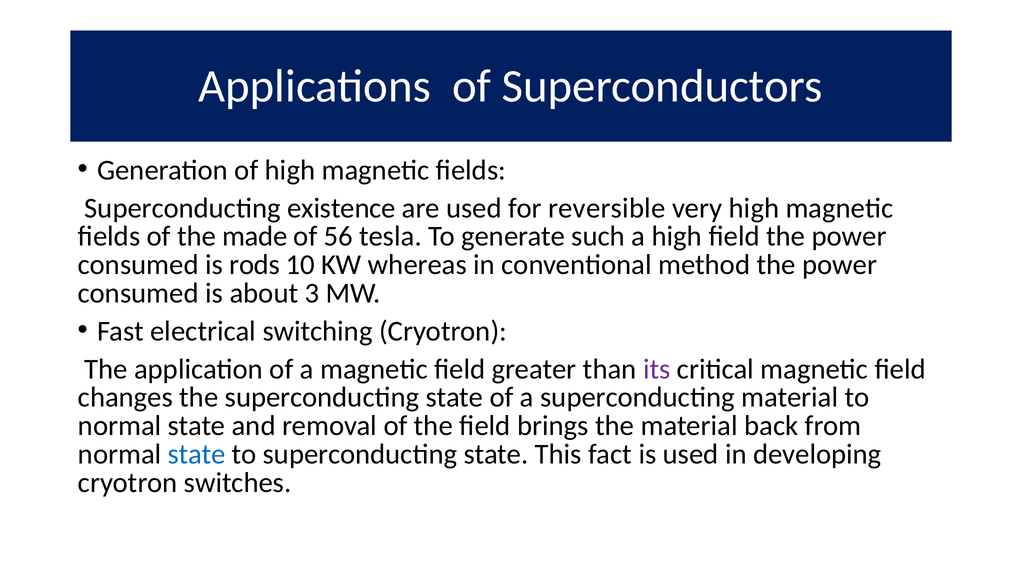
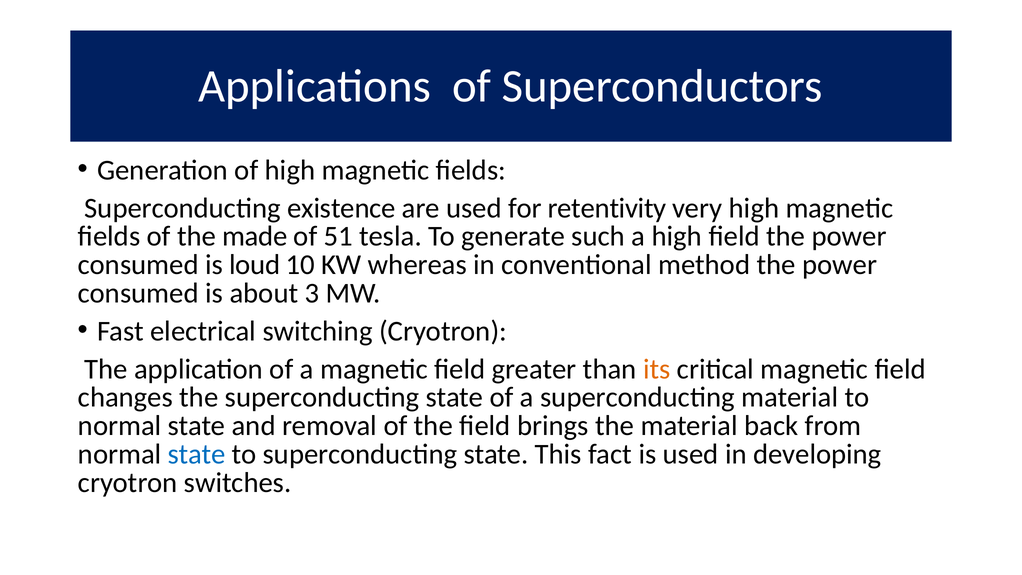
reversible: reversible -> retentivity
56: 56 -> 51
rods: rods -> loud
its colour: purple -> orange
